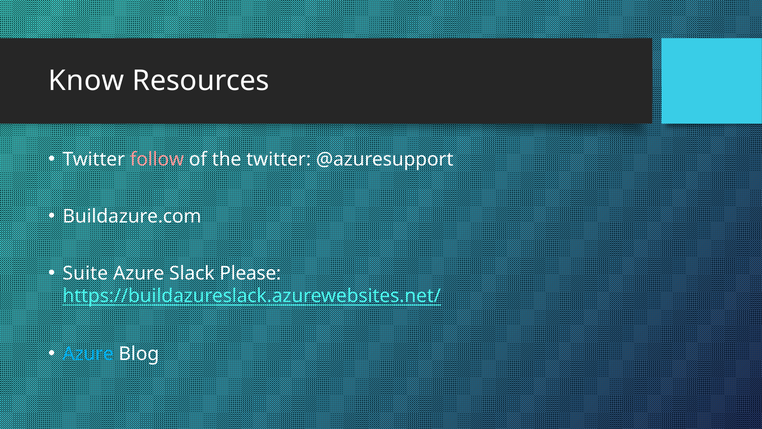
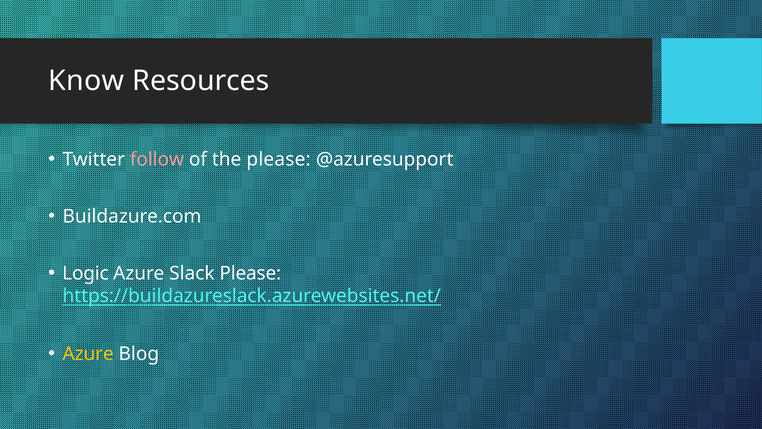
the twitter: twitter -> please
Suite: Suite -> Logic
Azure at (88, 354) colour: light blue -> yellow
